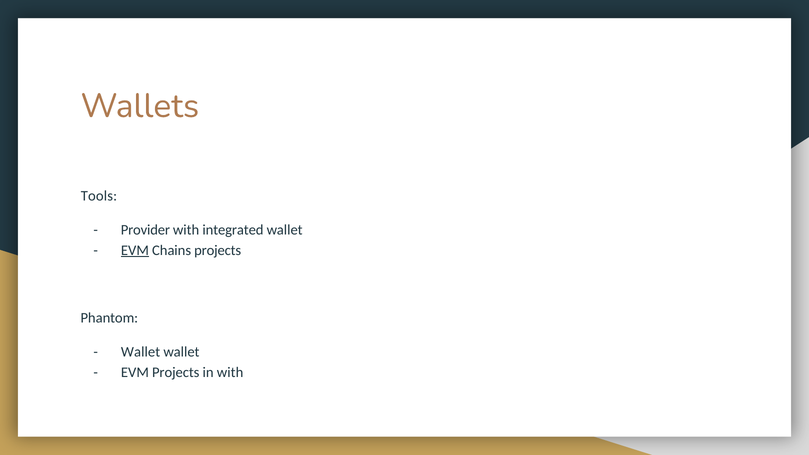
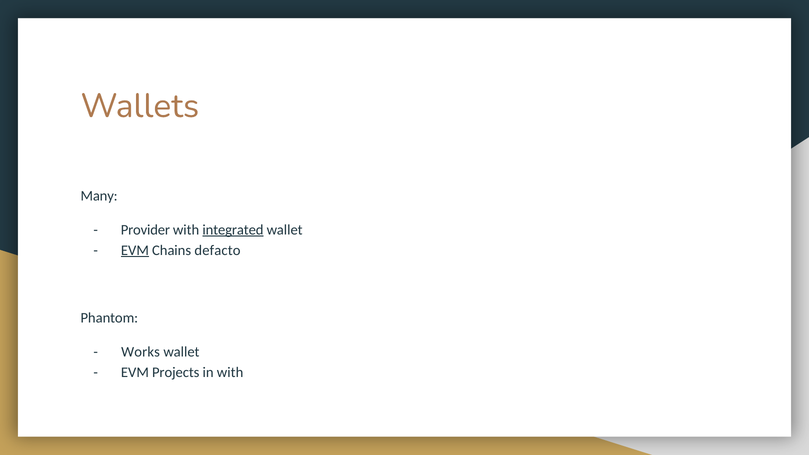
Tools: Tools -> Many
integrated underline: none -> present
Chains projects: projects -> defacto
Wallet at (141, 352): Wallet -> Works
